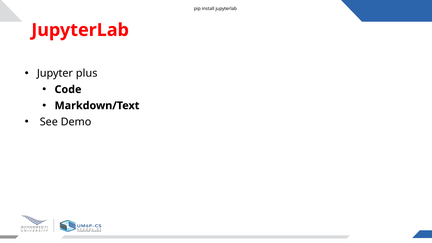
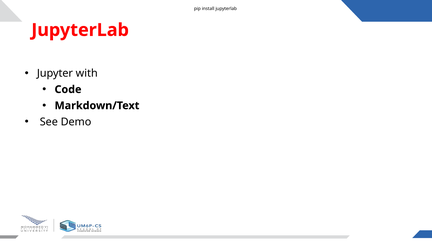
plus: plus -> with
